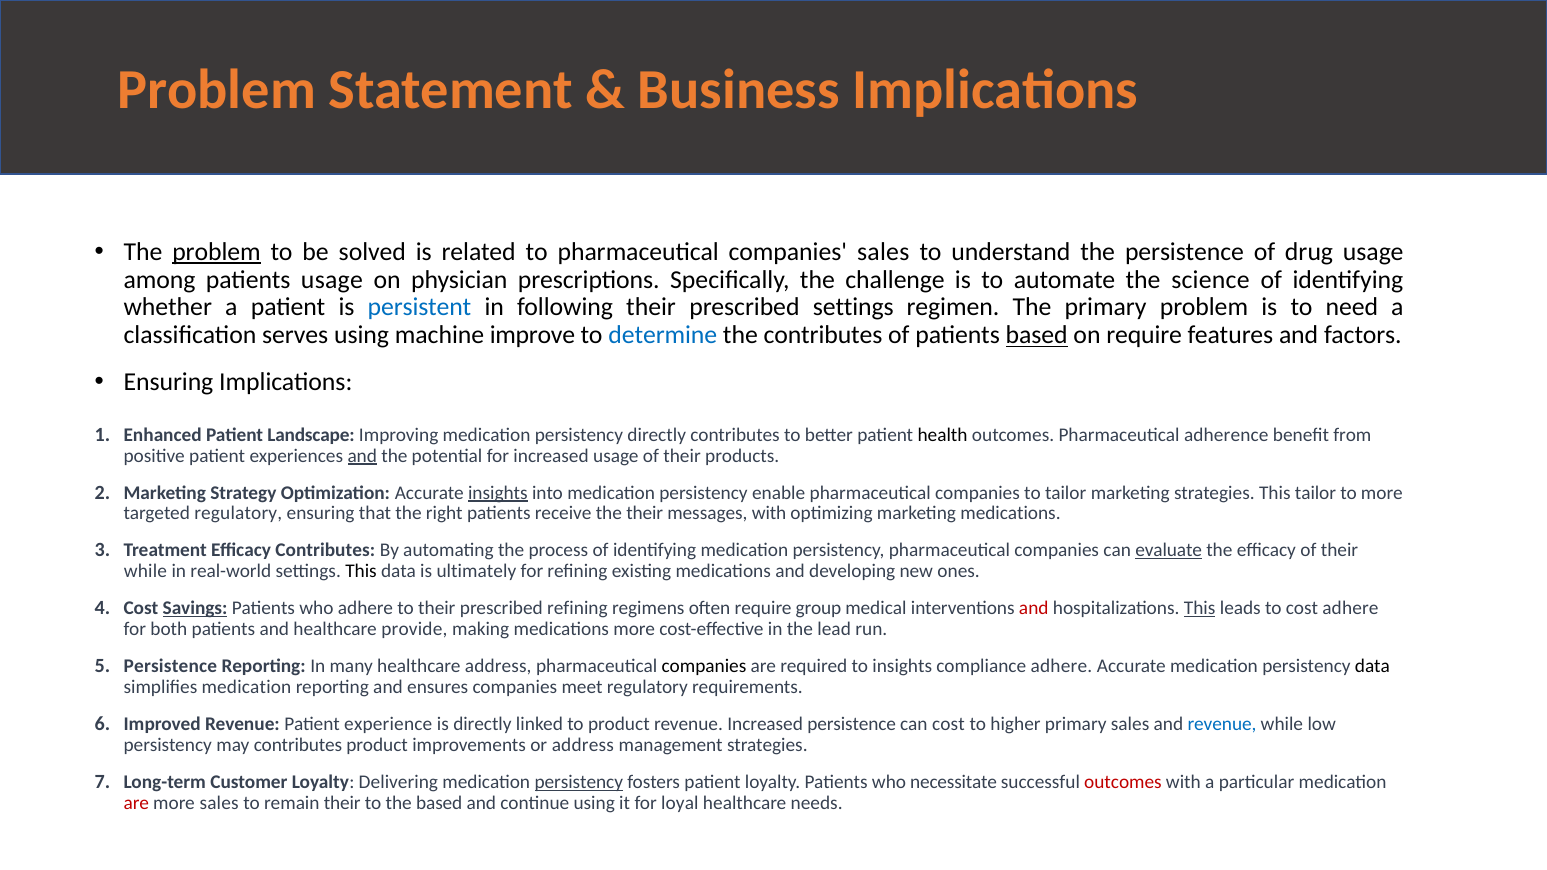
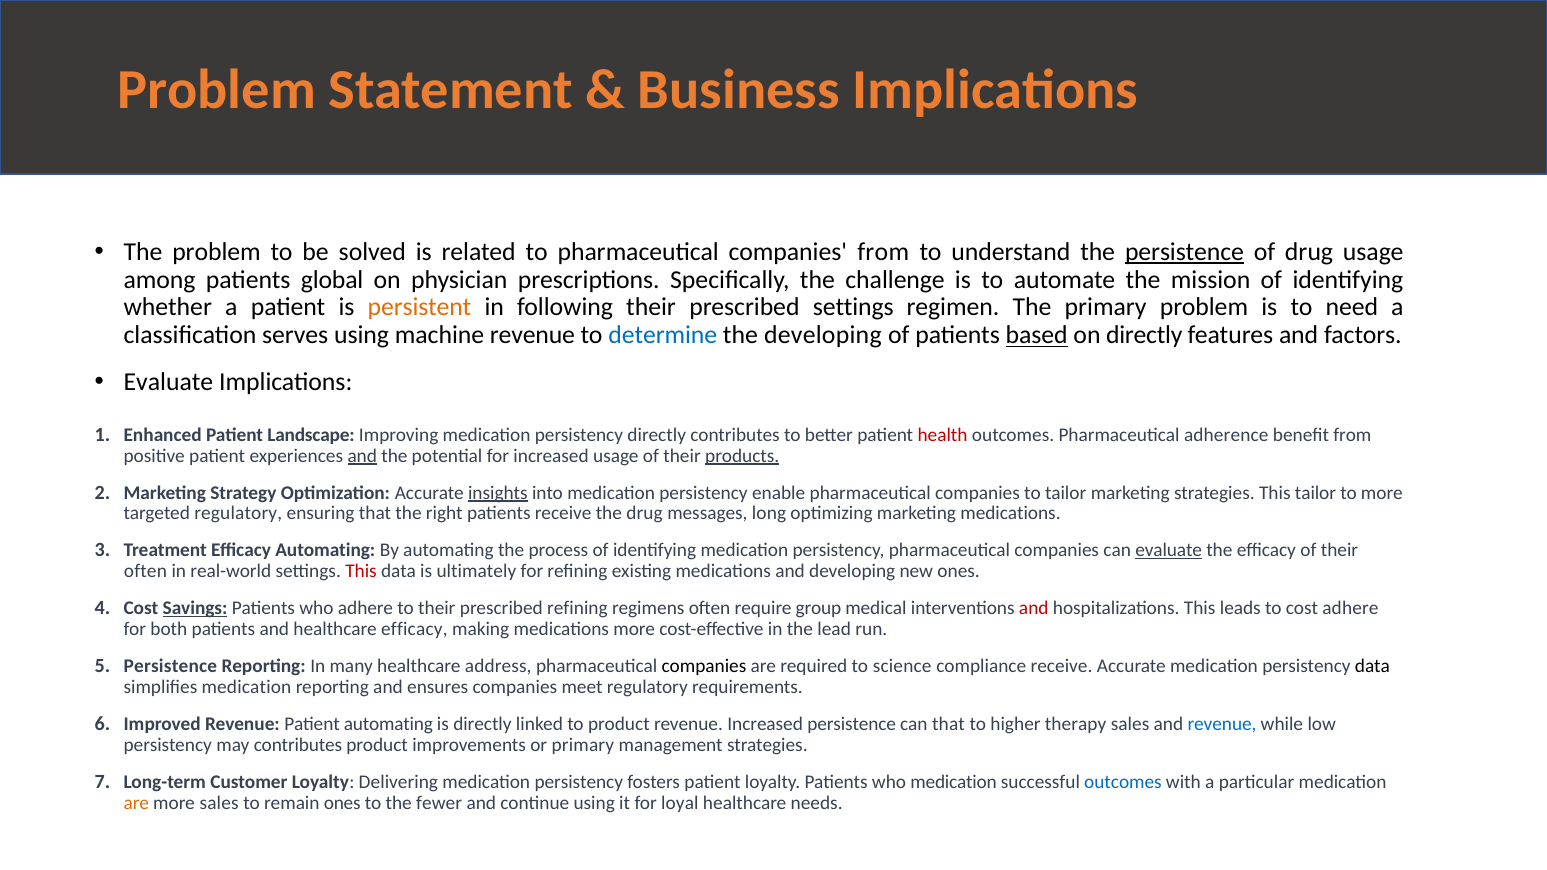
problem at (216, 252) underline: present -> none
companies sales: sales -> from
persistence at (1184, 252) underline: none -> present
patients usage: usage -> global
science: science -> mission
persistent colour: blue -> orange
machine improve: improve -> revenue
the contributes: contributes -> developing
on require: require -> directly
Ensuring at (169, 382): Ensuring -> Evaluate
health colour: black -> red
products underline: none -> present
the their: their -> drug
messages with: with -> long
Efficacy Contributes: Contributes -> Automating
while at (145, 572): while -> often
This at (361, 572) colour: black -> red
This at (1200, 609) underline: present -> none
healthcare provide: provide -> efficacy
to insights: insights -> science
compliance adhere: adhere -> receive
Patient experience: experience -> automating
can cost: cost -> that
higher primary: primary -> therapy
or address: address -> primary
persistency at (579, 782) underline: present -> none
who necessitate: necessitate -> medication
outcomes at (1123, 782) colour: red -> blue
are at (136, 803) colour: red -> orange
remain their: their -> ones
the based: based -> fewer
